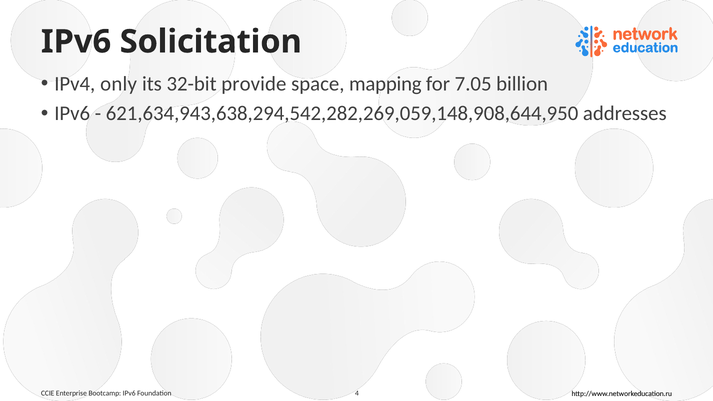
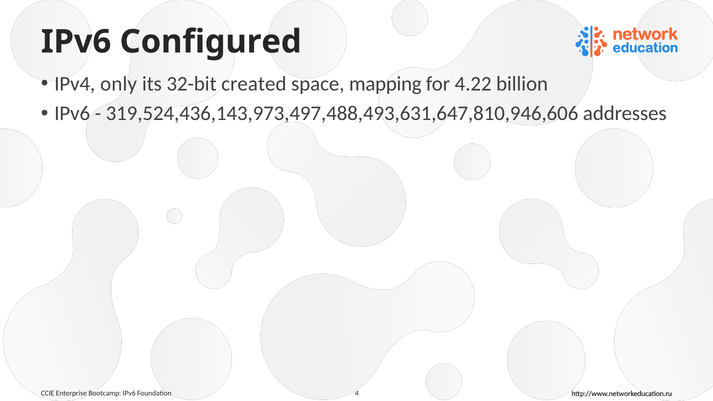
Solicitation: Solicitation -> Configured
provide: provide -> created
7.05: 7.05 -> 4.22
621,634,943,638,294,542,282,269,059,148,908,644,950: 621,634,943,638,294,542,282,269,059,148,908,644,950 -> 319,524,436,143,973,497,488,493,631,647,810,946,606
